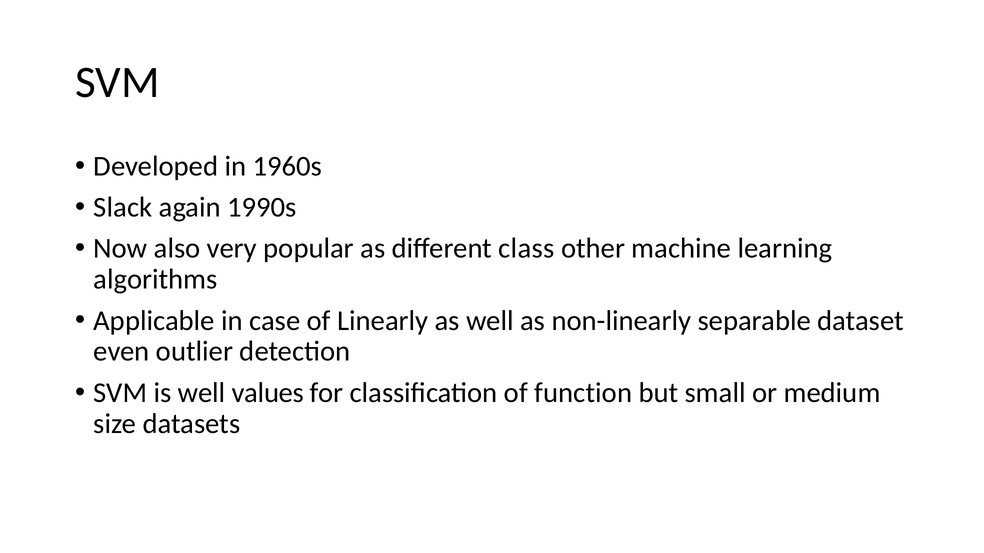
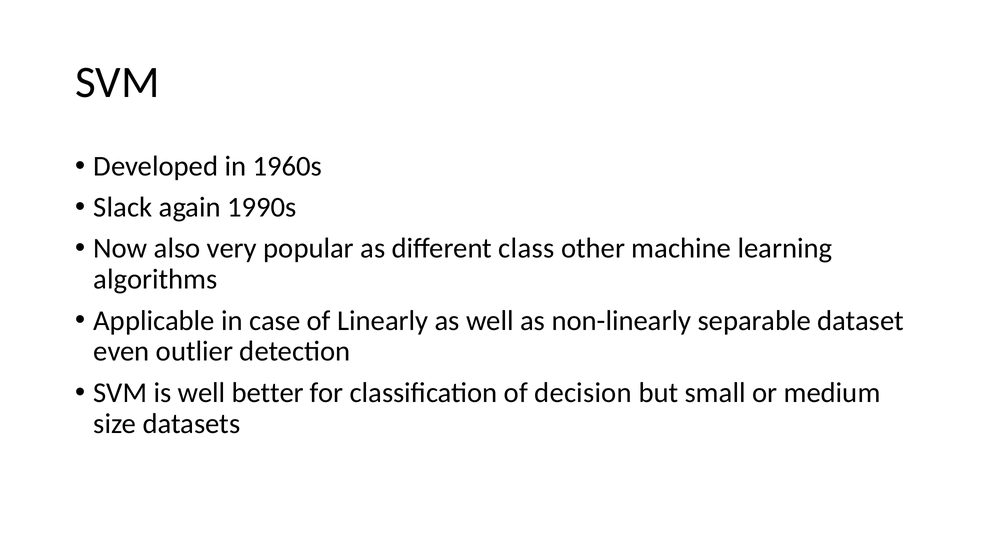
values: values -> better
function: function -> decision
